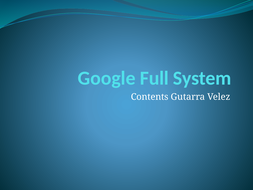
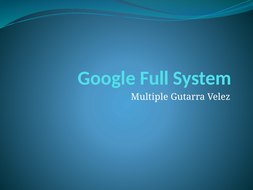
Contents: Contents -> Multiple
